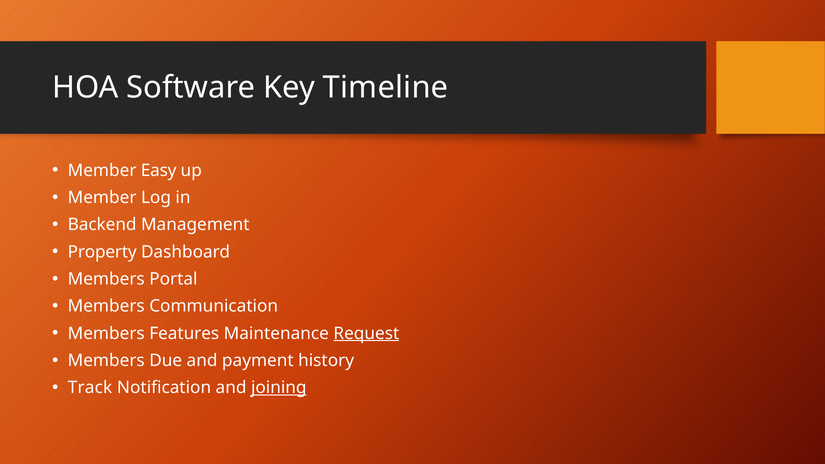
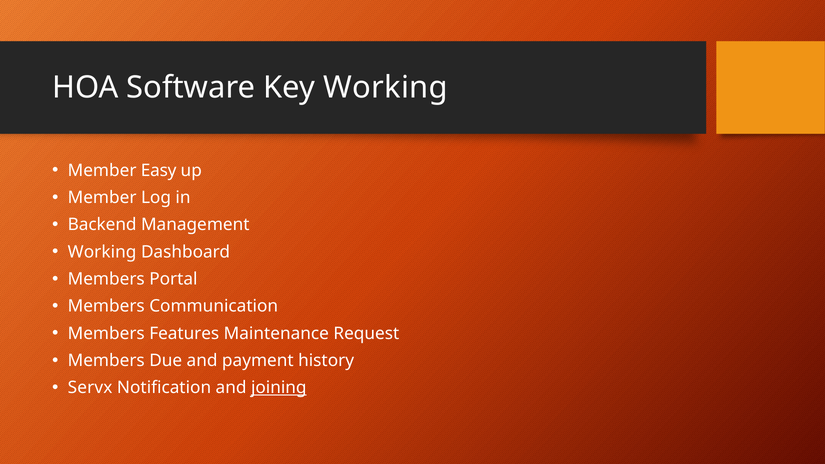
Key Timeline: Timeline -> Working
Property at (102, 252): Property -> Working
Request underline: present -> none
Track: Track -> Servx
